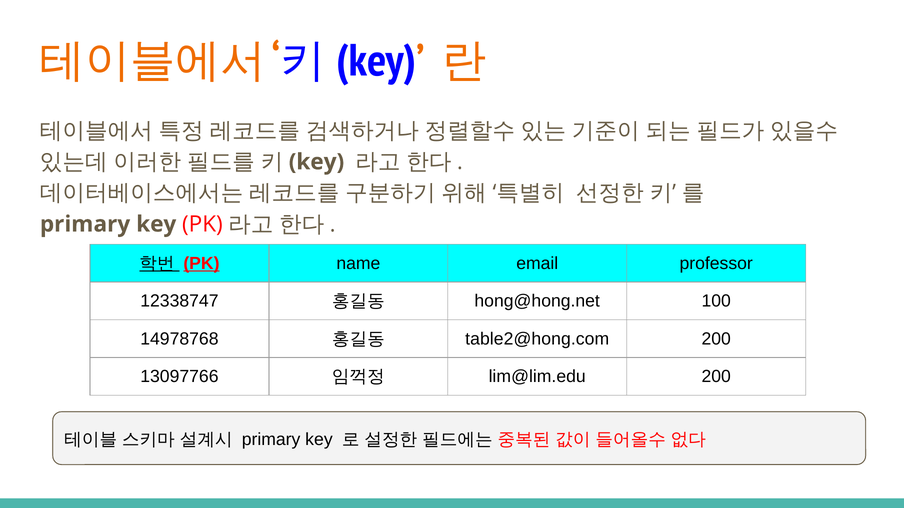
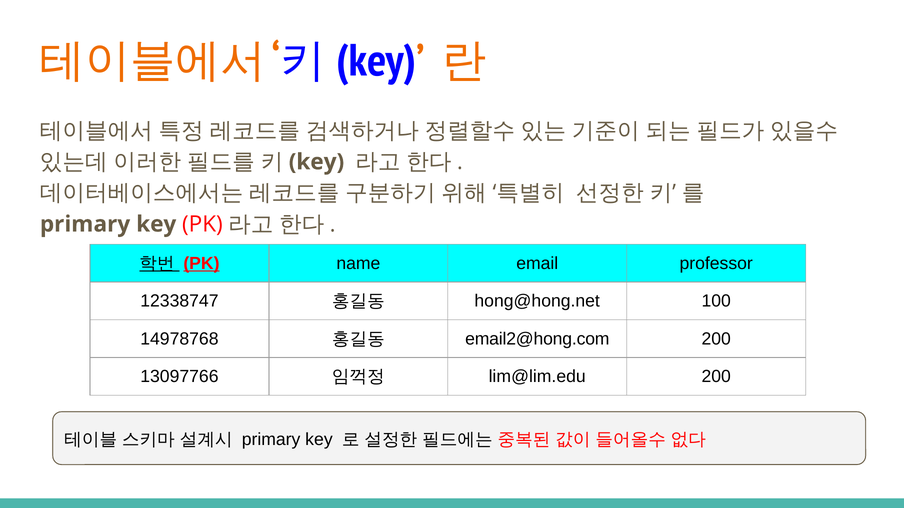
table2@hong.com: table2@hong.com -> email2@hong.com
